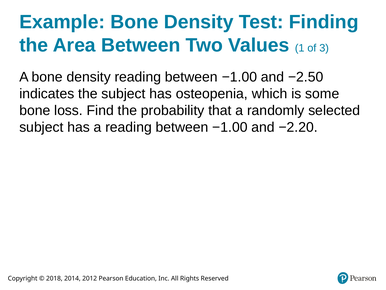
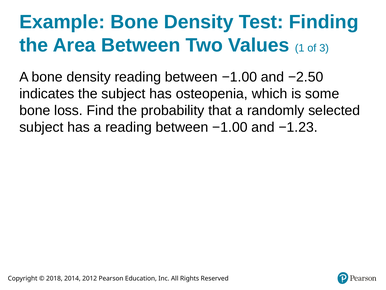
−2.20: −2.20 -> −1.23
